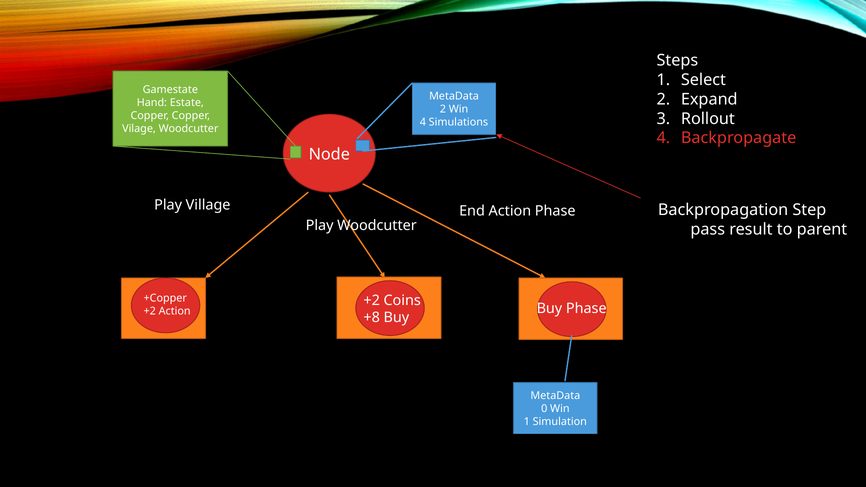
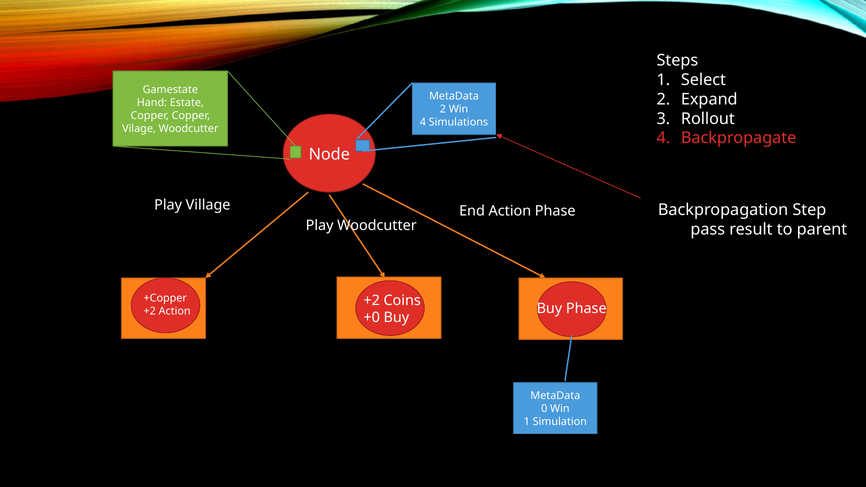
+8: +8 -> +0
